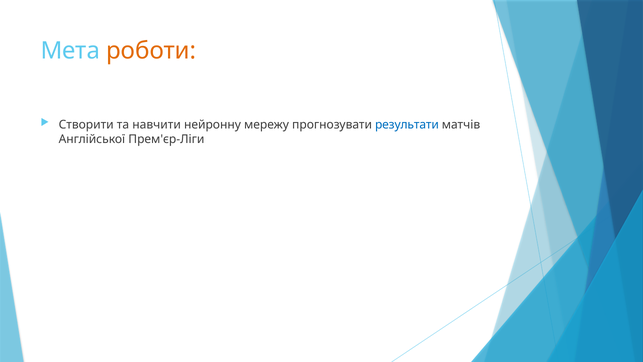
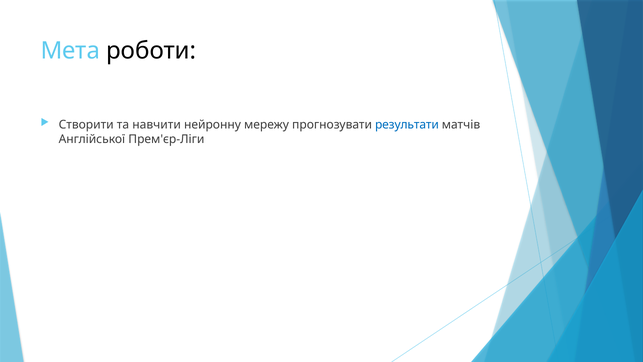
роботи colour: orange -> black
